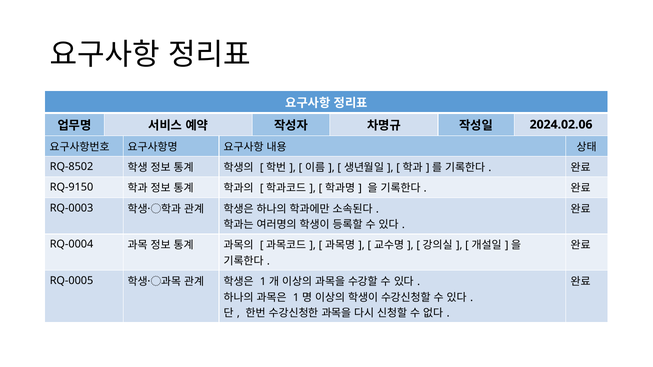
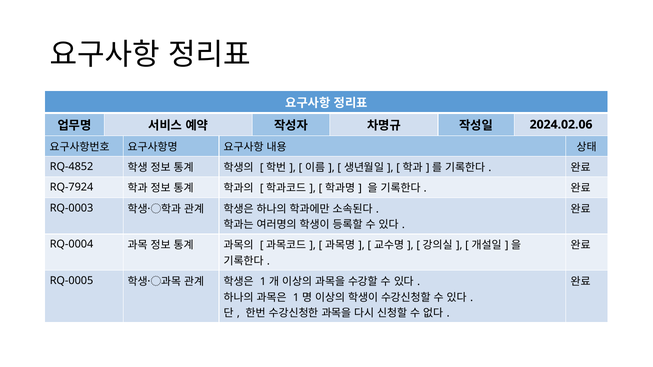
RQ-8502: RQ-8502 -> RQ-4852
RQ-9150: RQ-9150 -> RQ-7924
